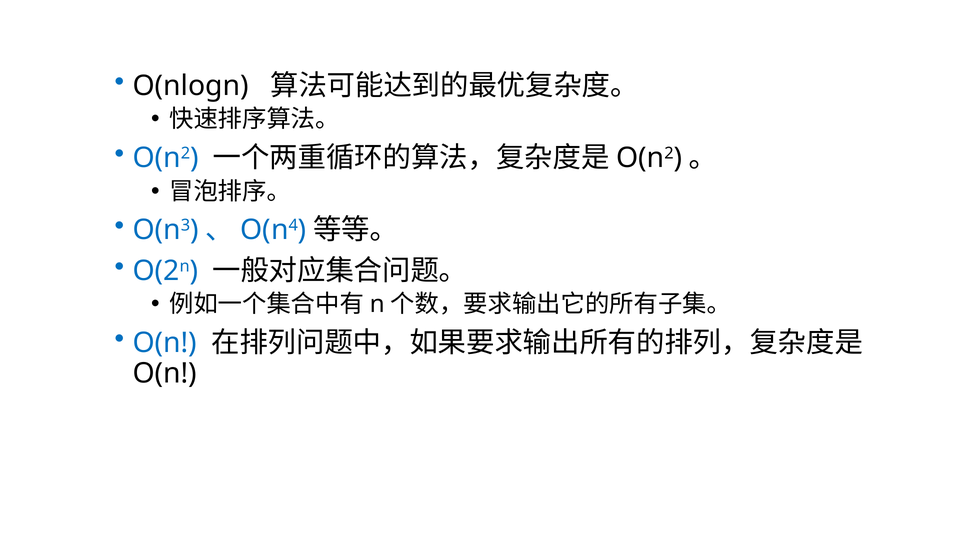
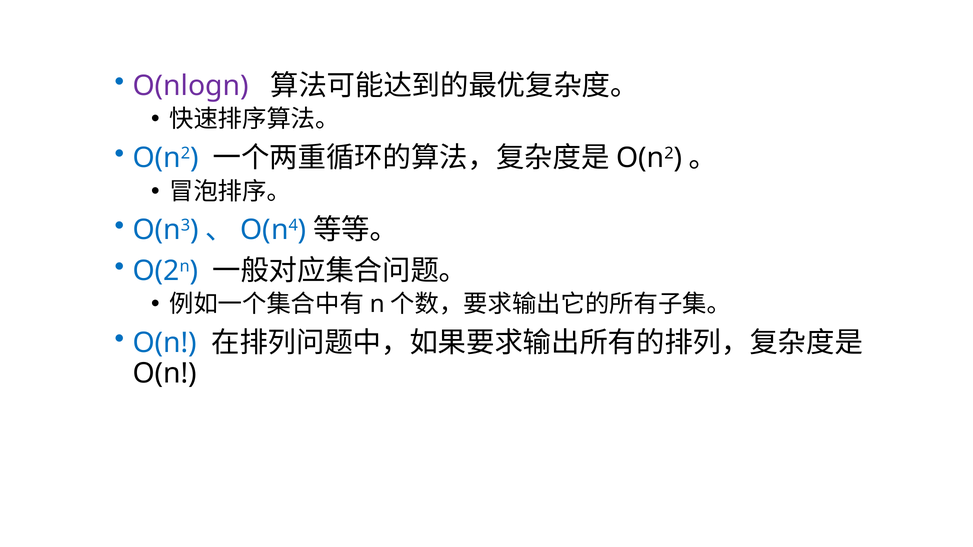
O(nlogn colour: black -> purple
